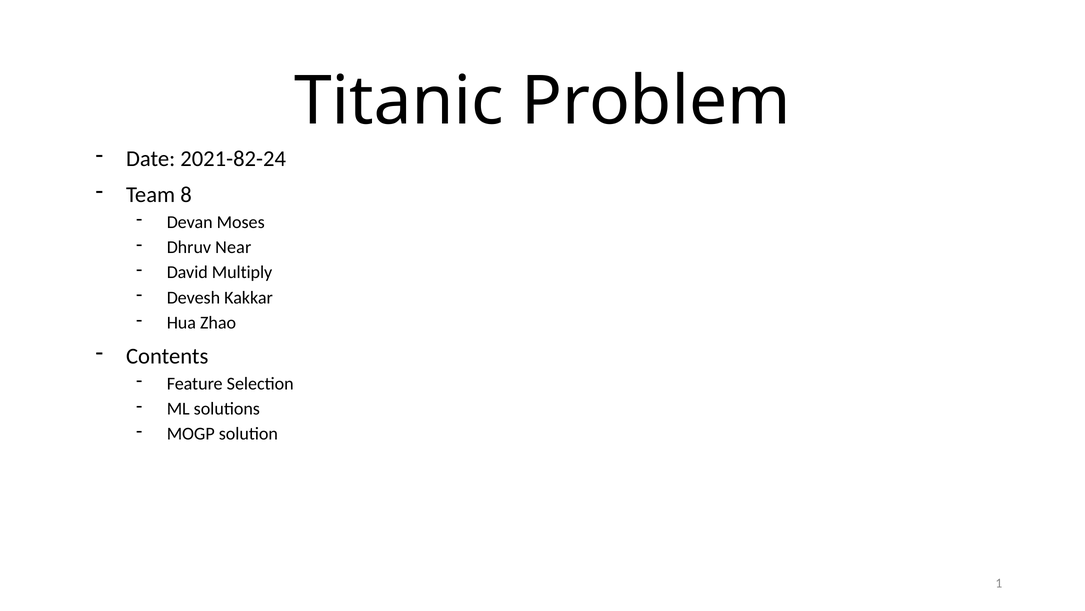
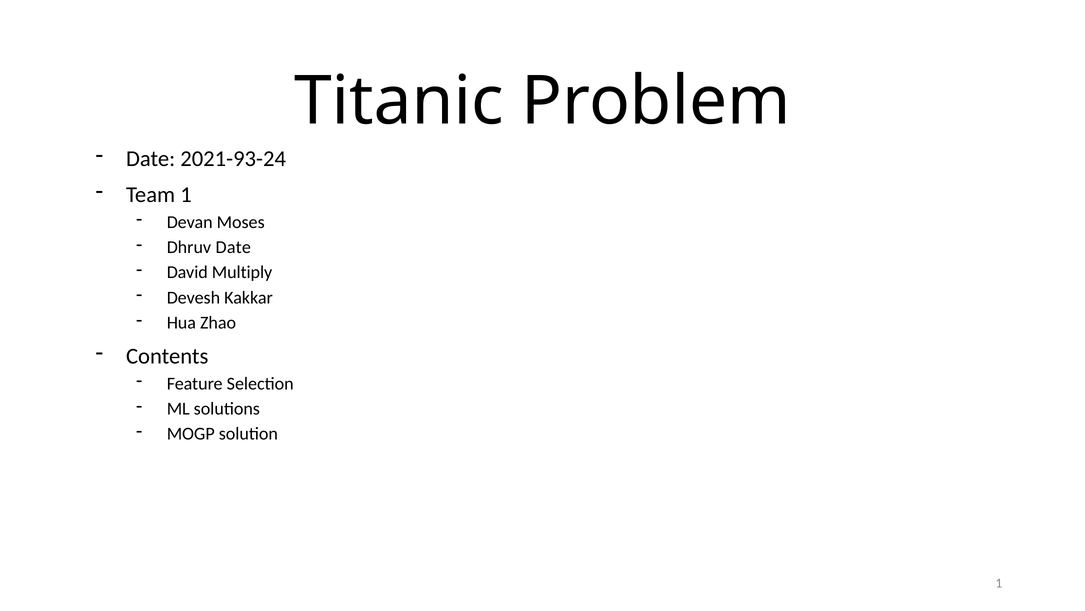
2021-82-24: 2021-82-24 -> 2021-93-24
Team 8: 8 -> 1
Dhruv Near: Near -> Date
